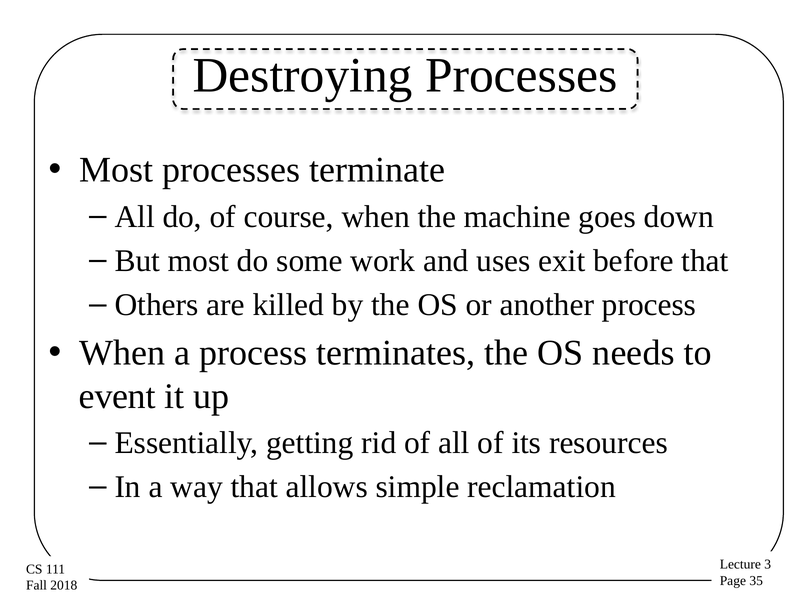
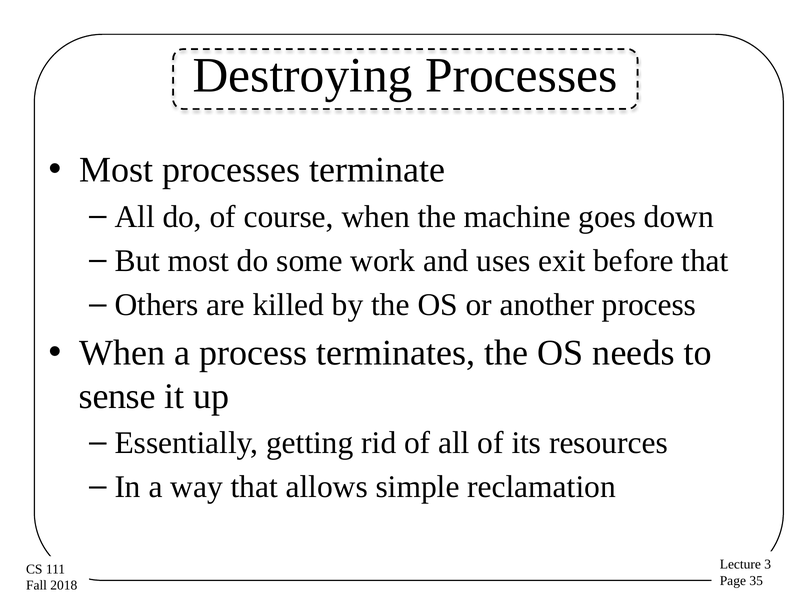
event: event -> sense
